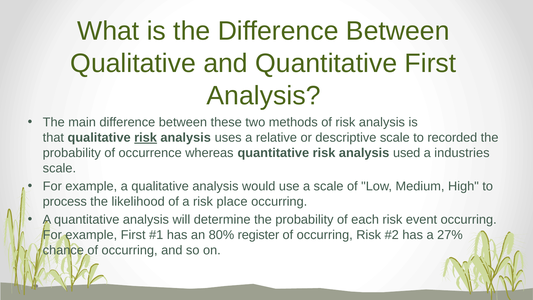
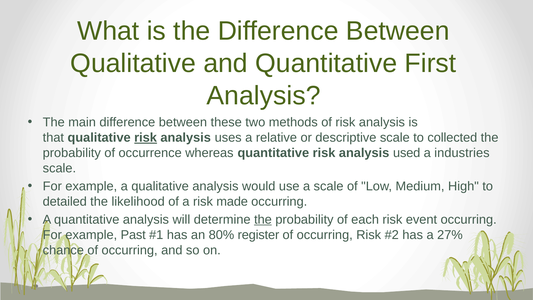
recorded: recorded -> collected
process: process -> detailed
place: place -> made
the at (263, 219) underline: none -> present
example First: First -> Past
